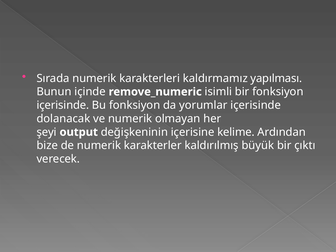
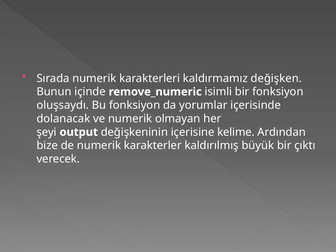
yapılması: yapılması -> değişken
içerisinde at (63, 105): içerisinde -> oluşsaydı
